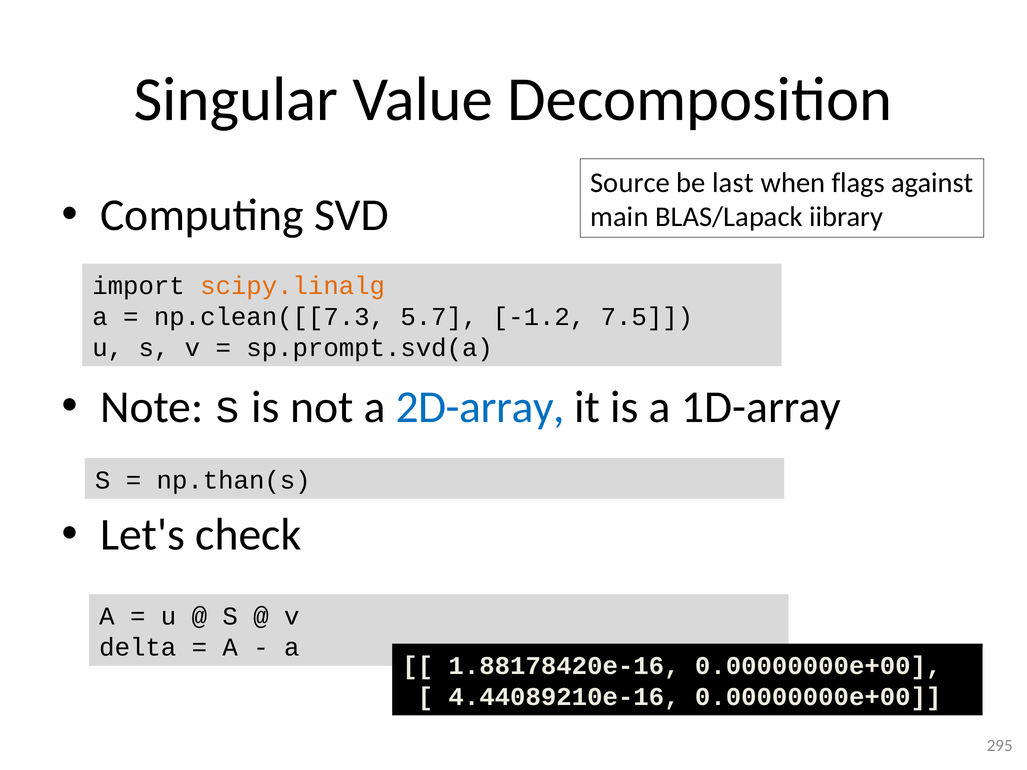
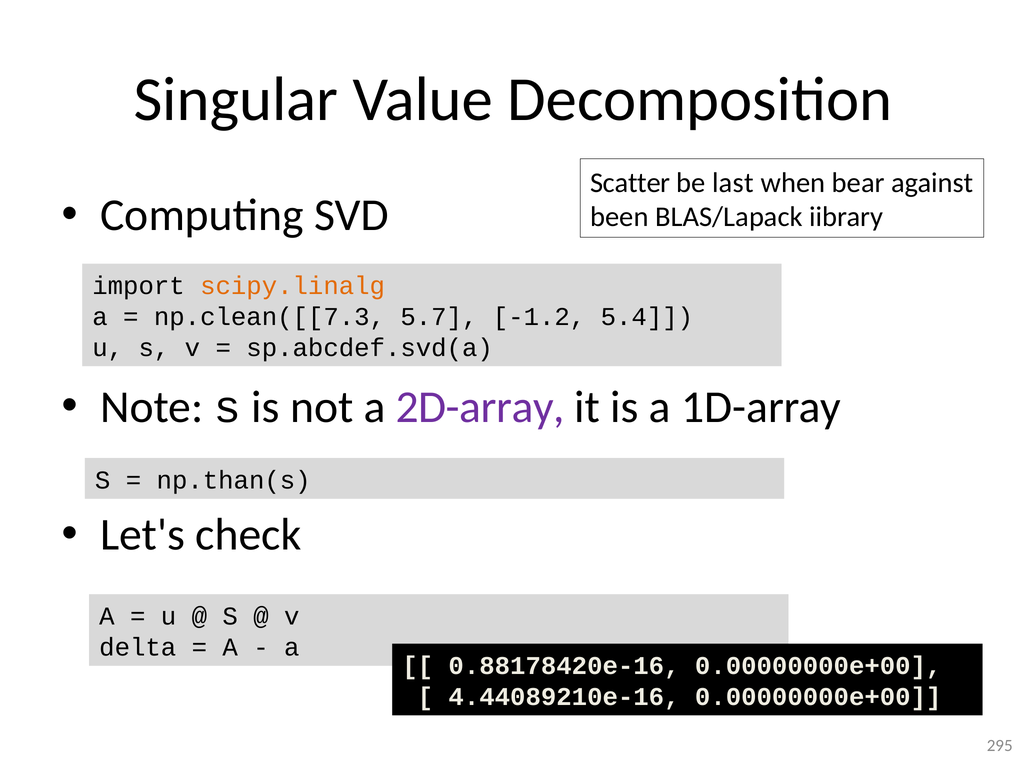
Source: Source -> Scatter
flags: flags -> bear
main: main -> been
7.5: 7.5 -> 5.4
sp.prompt.svd(a: sp.prompt.svd(a -> sp.abcdef.svd(a
2D-array colour: blue -> purple
1.88178420e-16: 1.88178420e-16 -> 0.88178420e-16
